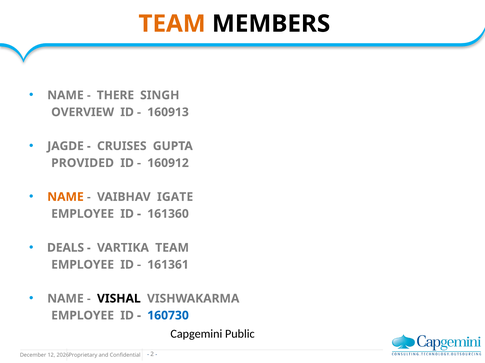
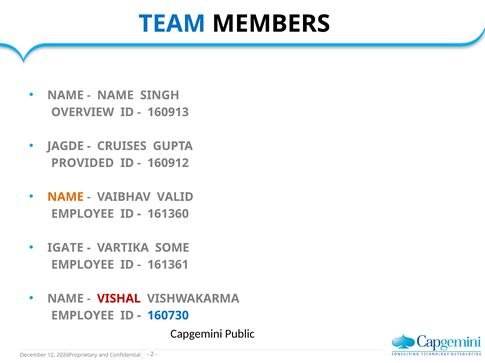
TEAM at (172, 24) colour: orange -> blue
THERE at (115, 95): THERE -> NAME
IGATE: IGATE -> VALID
DEALS: DEALS -> IGATE
VARTIKA TEAM: TEAM -> SOME
VISHAL colour: black -> red
